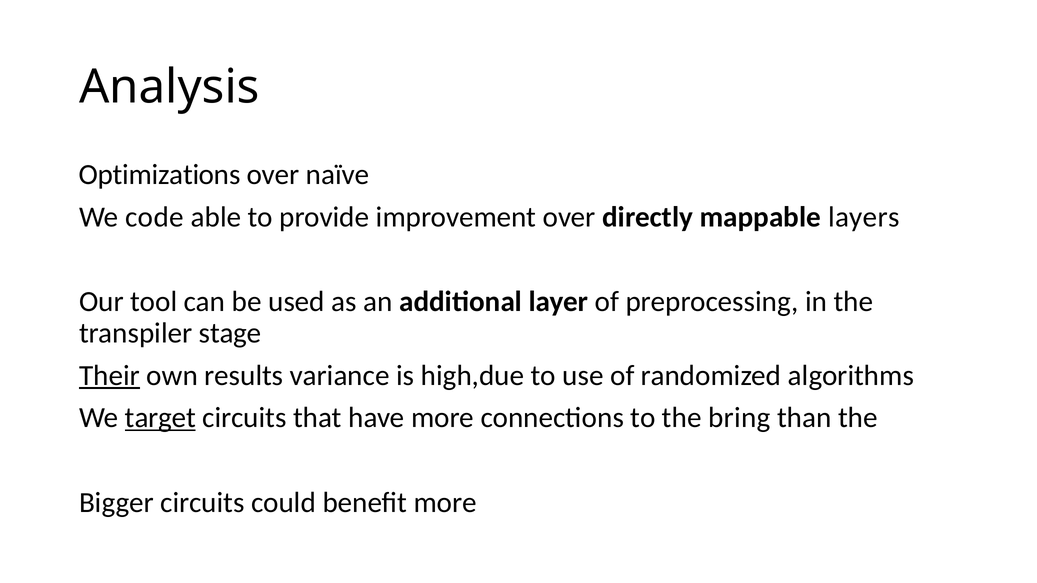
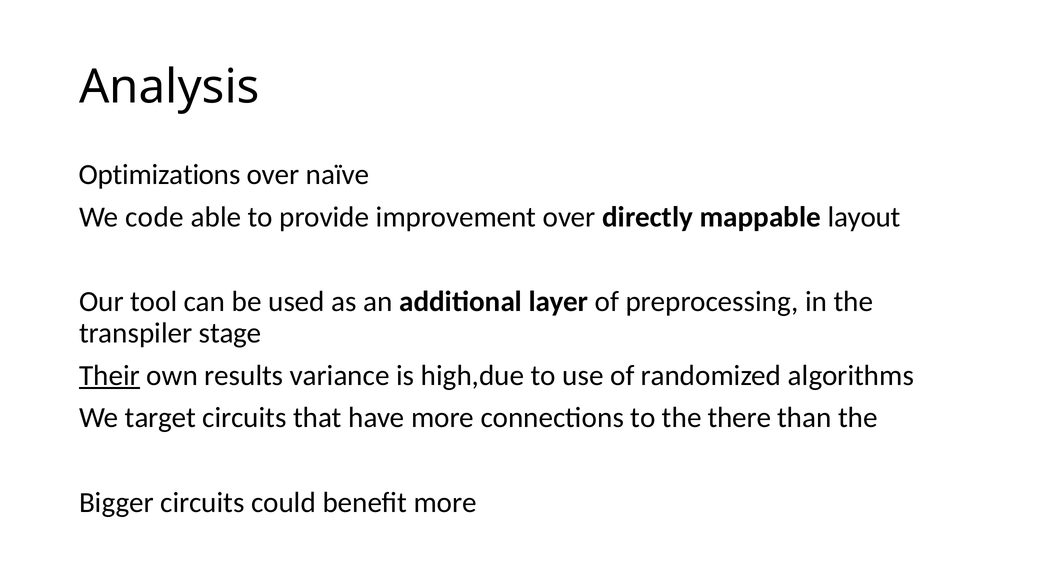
layers: layers -> layout
target underline: present -> none
bring: bring -> there
